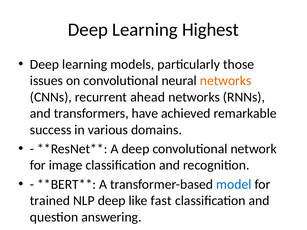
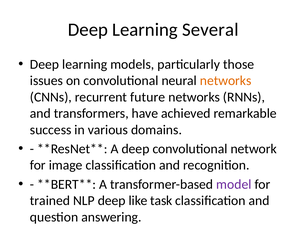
Highest: Highest -> Several
ahead: ahead -> future
model colour: blue -> purple
fast: fast -> task
